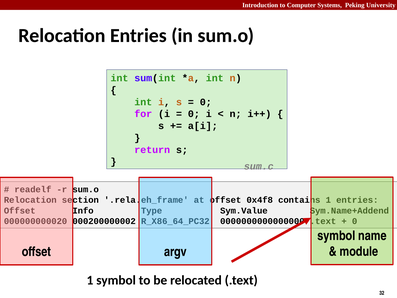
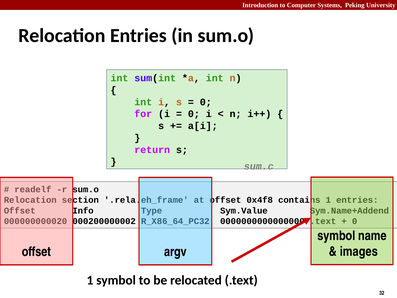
module: module -> images
